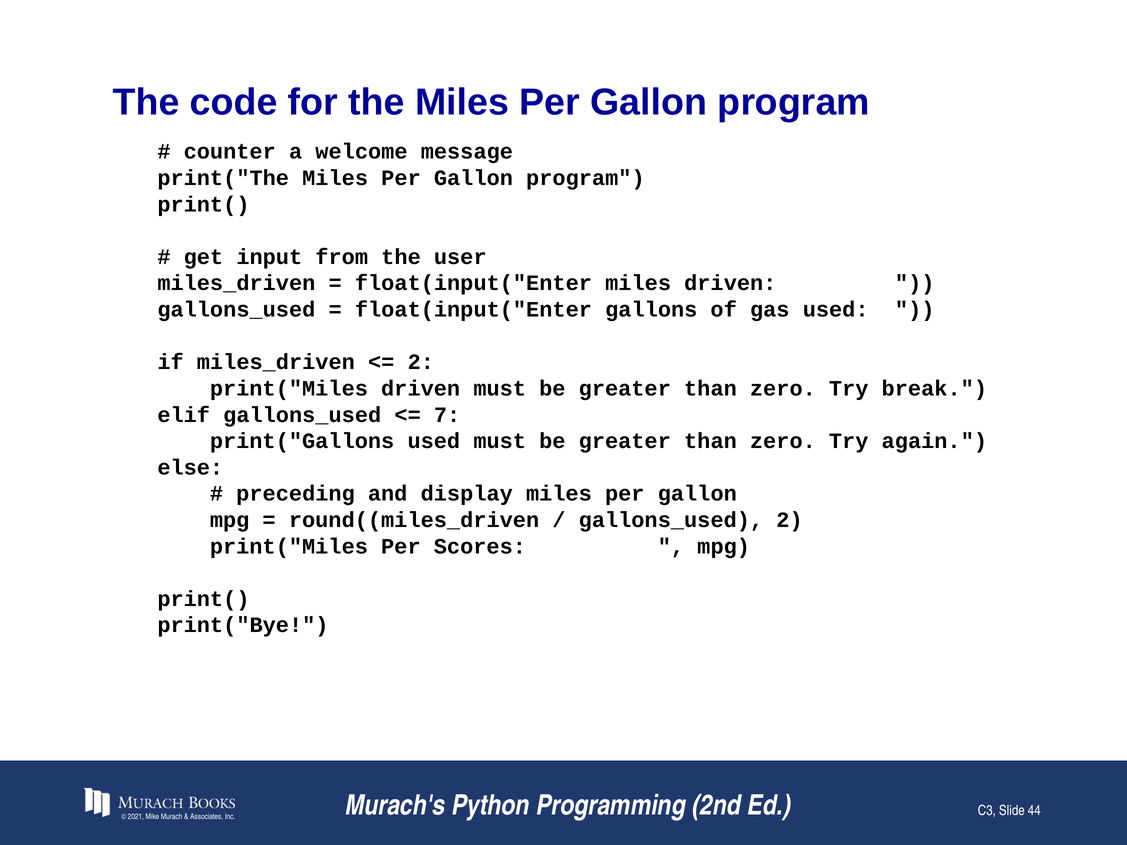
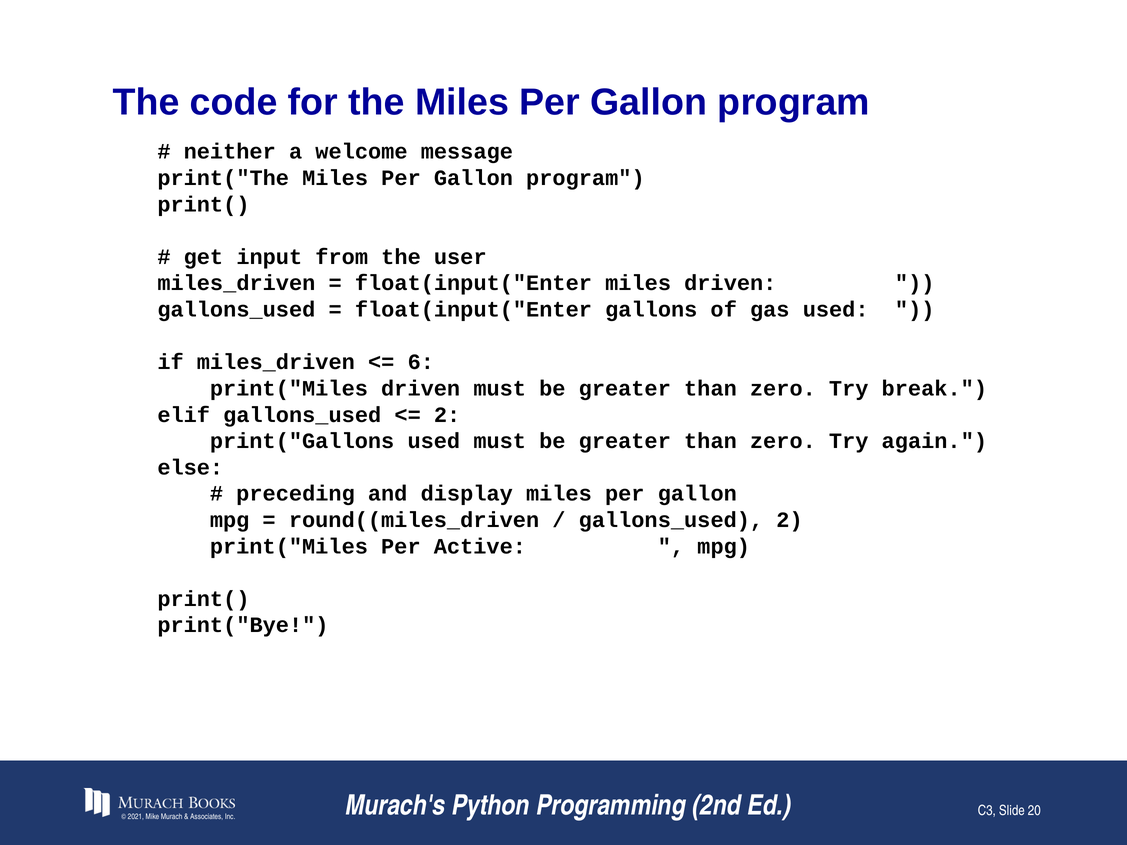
counter: counter -> neither
2 at (421, 362): 2 -> 6
7 at (447, 415): 7 -> 2
Scores: Scores -> Active
44: 44 -> 20
